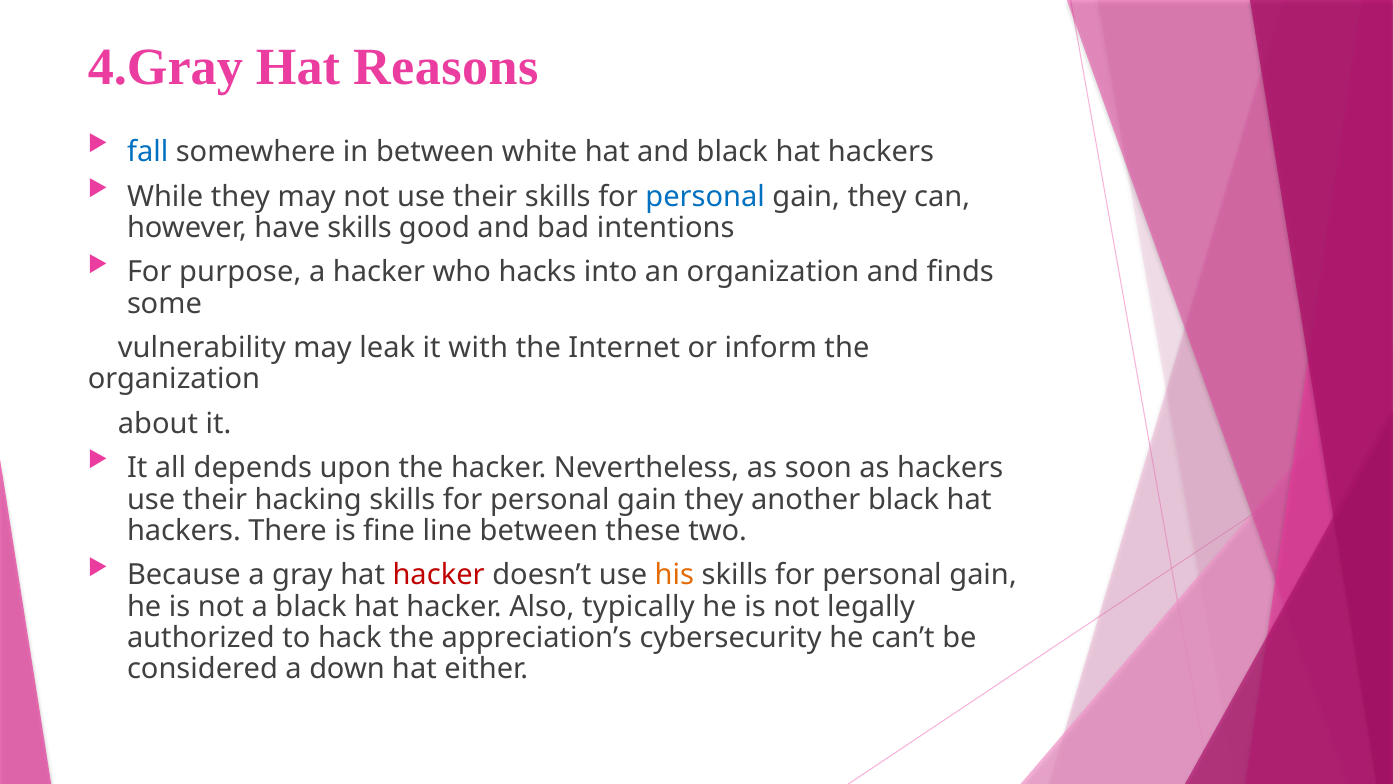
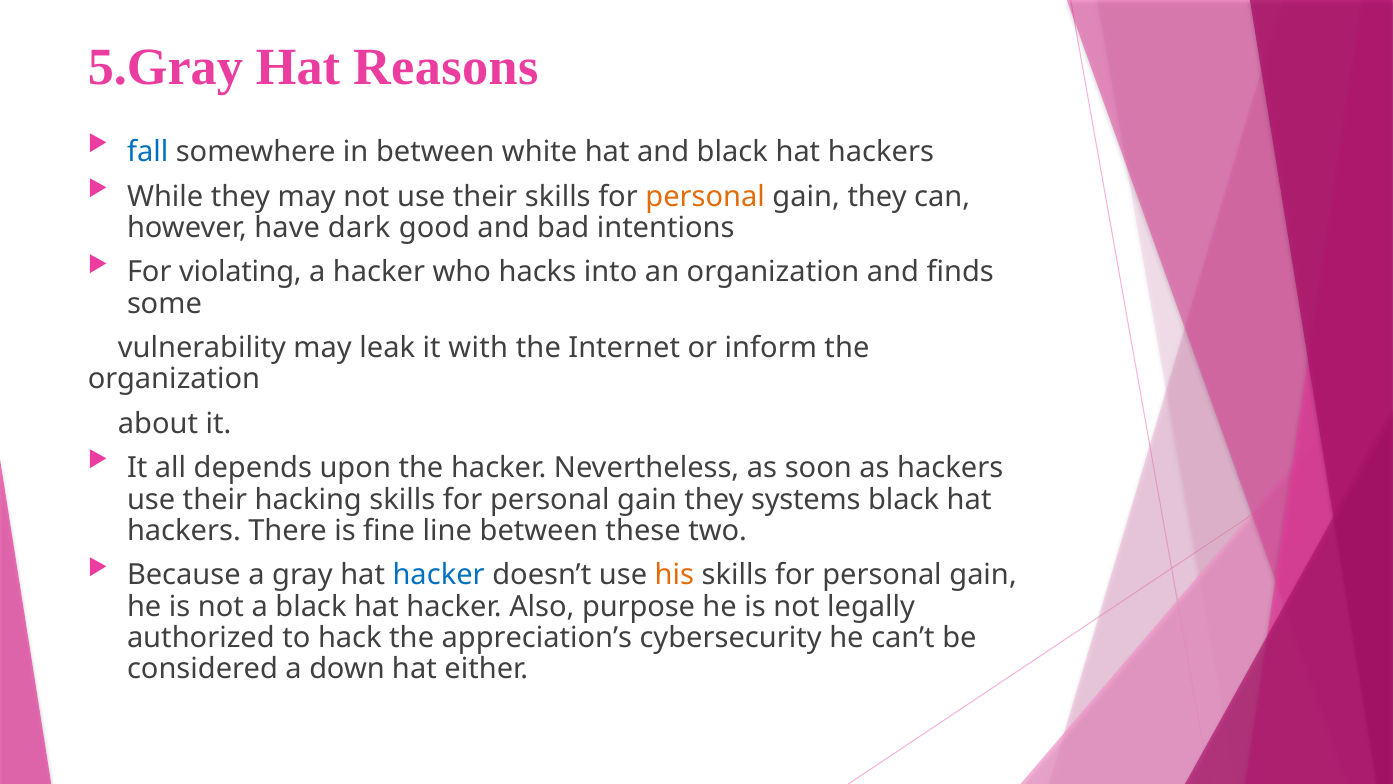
4.Gray: 4.Gray -> 5.Gray
personal at (705, 196) colour: blue -> orange
have skills: skills -> dark
purpose: purpose -> violating
another: another -> systems
hacker at (439, 575) colour: red -> blue
typically: typically -> purpose
